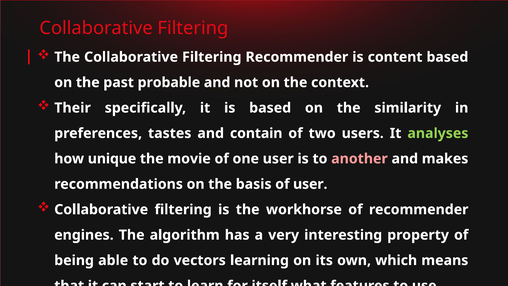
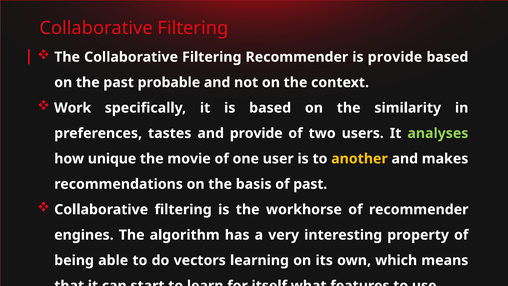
is content: content -> provide
Their: Their -> Work
and contain: contain -> provide
another colour: pink -> yellow
of user: user -> past
